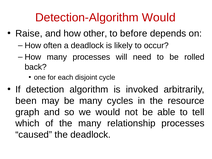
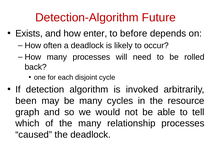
Detection-Algorithm Would: Would -> Future
Raise: Raise -> Exists
other: other -> enter
